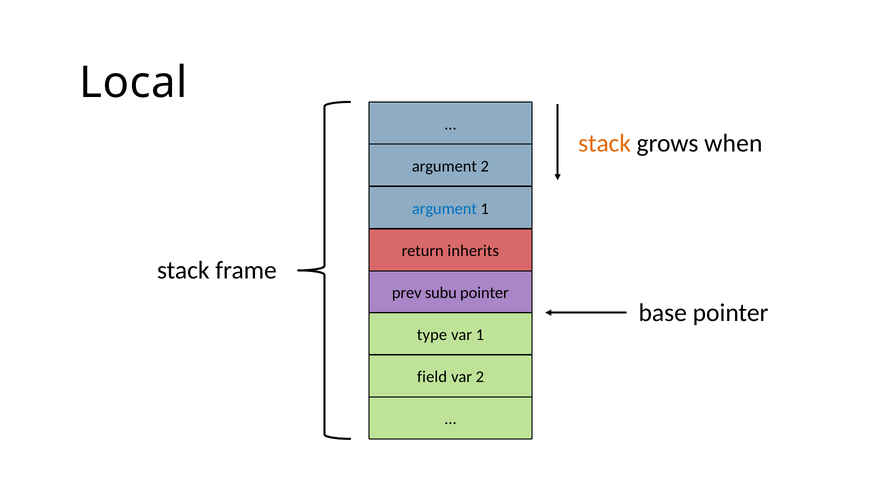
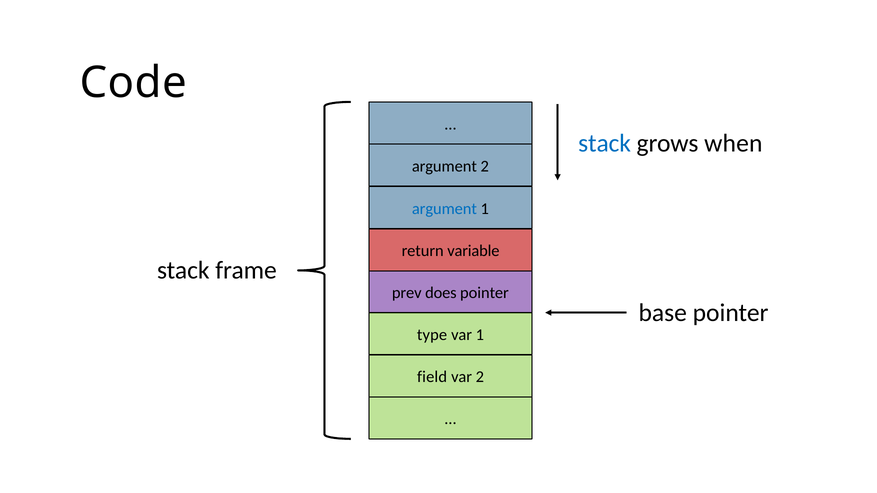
Local: Local -> Code
stack at (605, 143) colour: orange -> blue
inherits: inherits -> variable
subu: subu -> does
